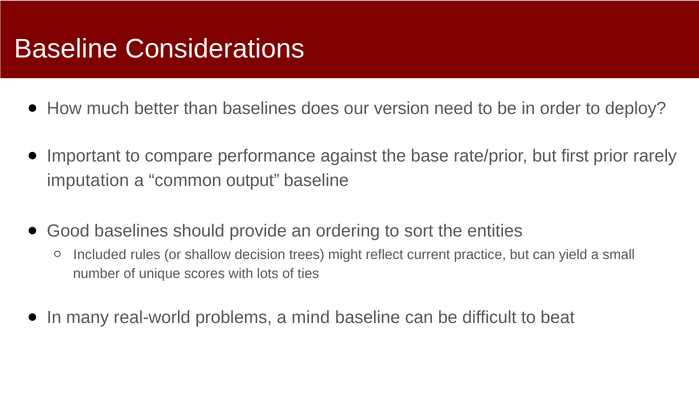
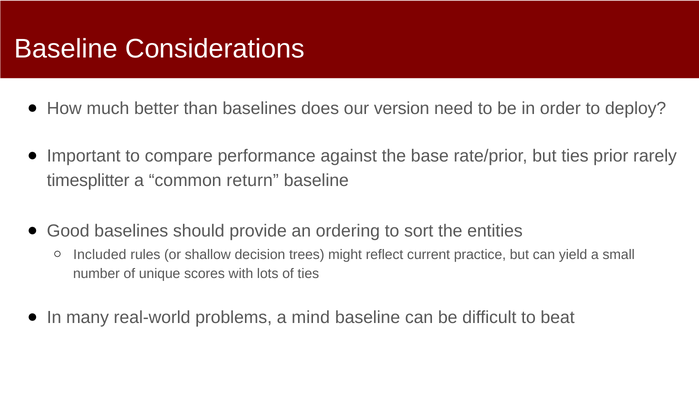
but first: first -> ties
imputation: imputation -> timesplitter
output: output -> return
